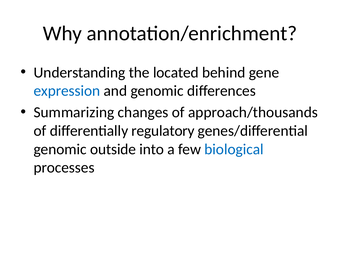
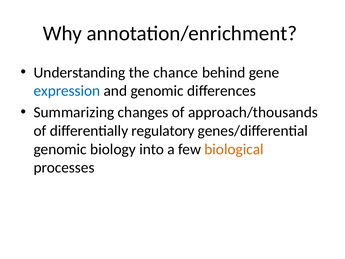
located: located -> chance
outside: outside -> biology
biological colour: blue -> orange
